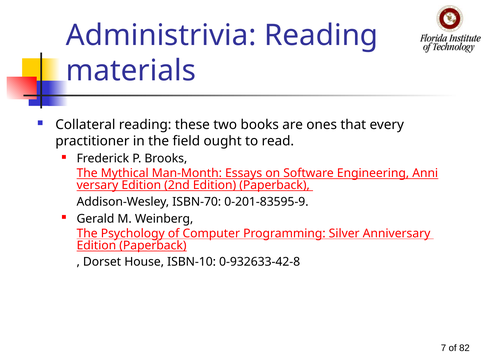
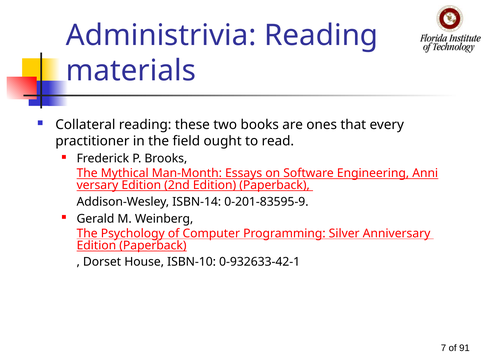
ISBN-70: ISBN-70 -> ISBN-14
0-932633-42-8: 0-932633-42-8 -> 0-932633-42-1
82: 82 -> 91
